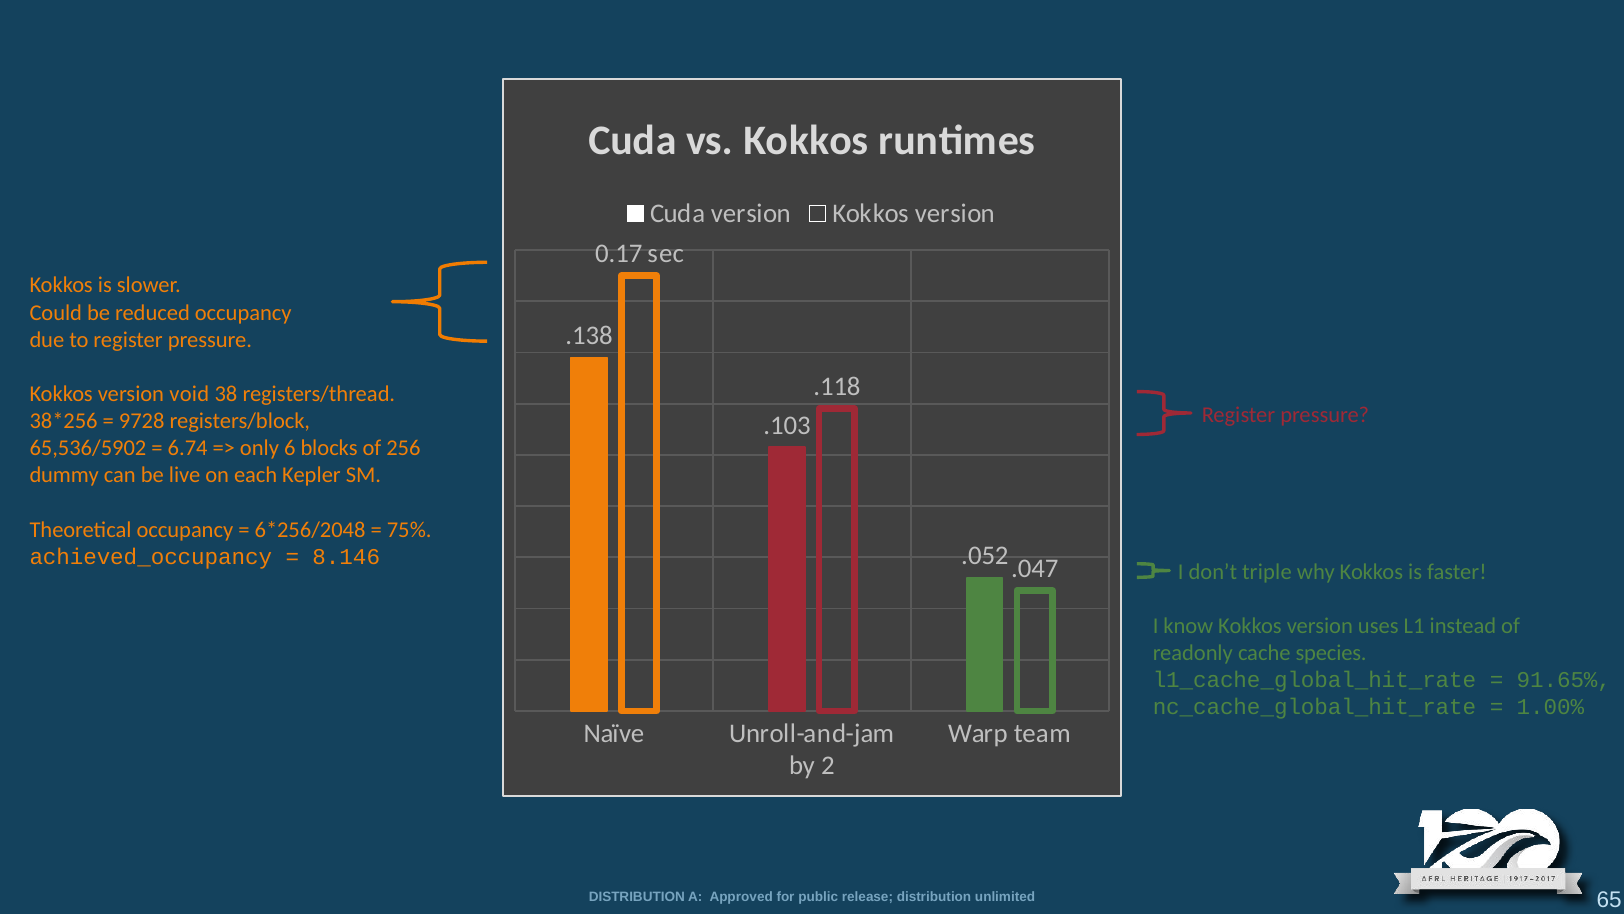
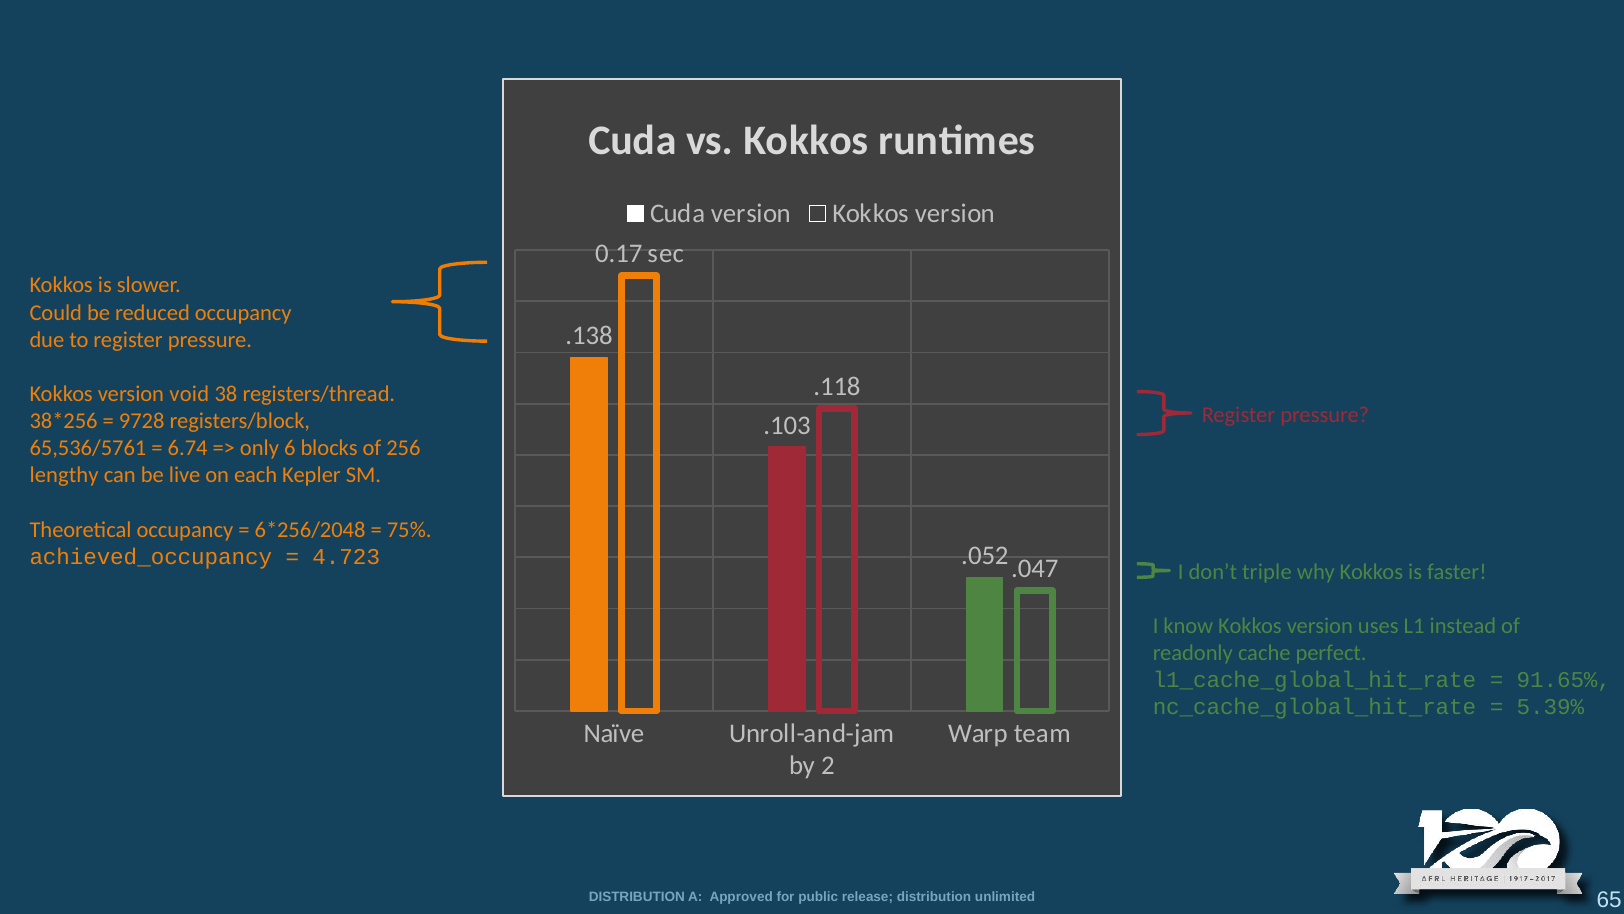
65,536/5902: 65,536/5902 -> 65,536/5761
dummy: dummy -> lengthy
8.146: 8.146 -> 4.723
species: species -> perfect
1.00%: 1.00% -> 5.39%
